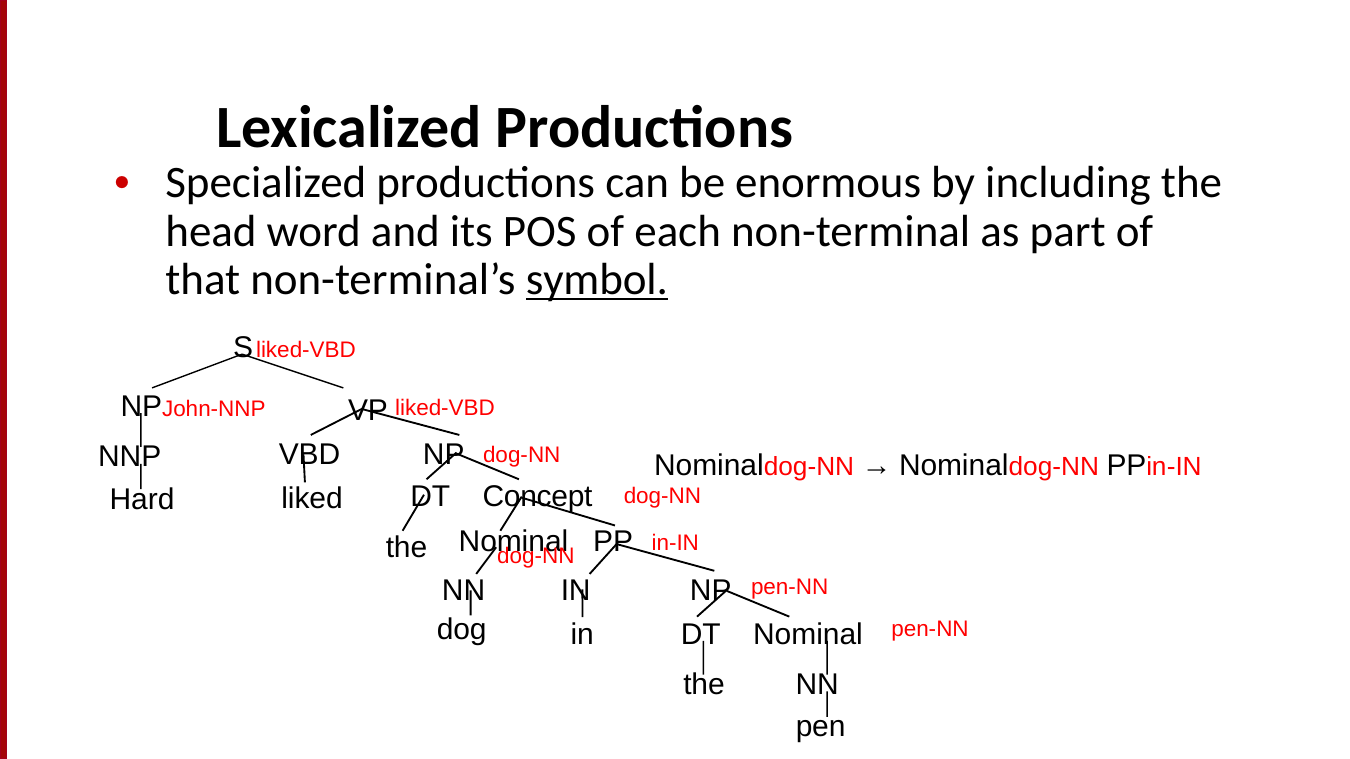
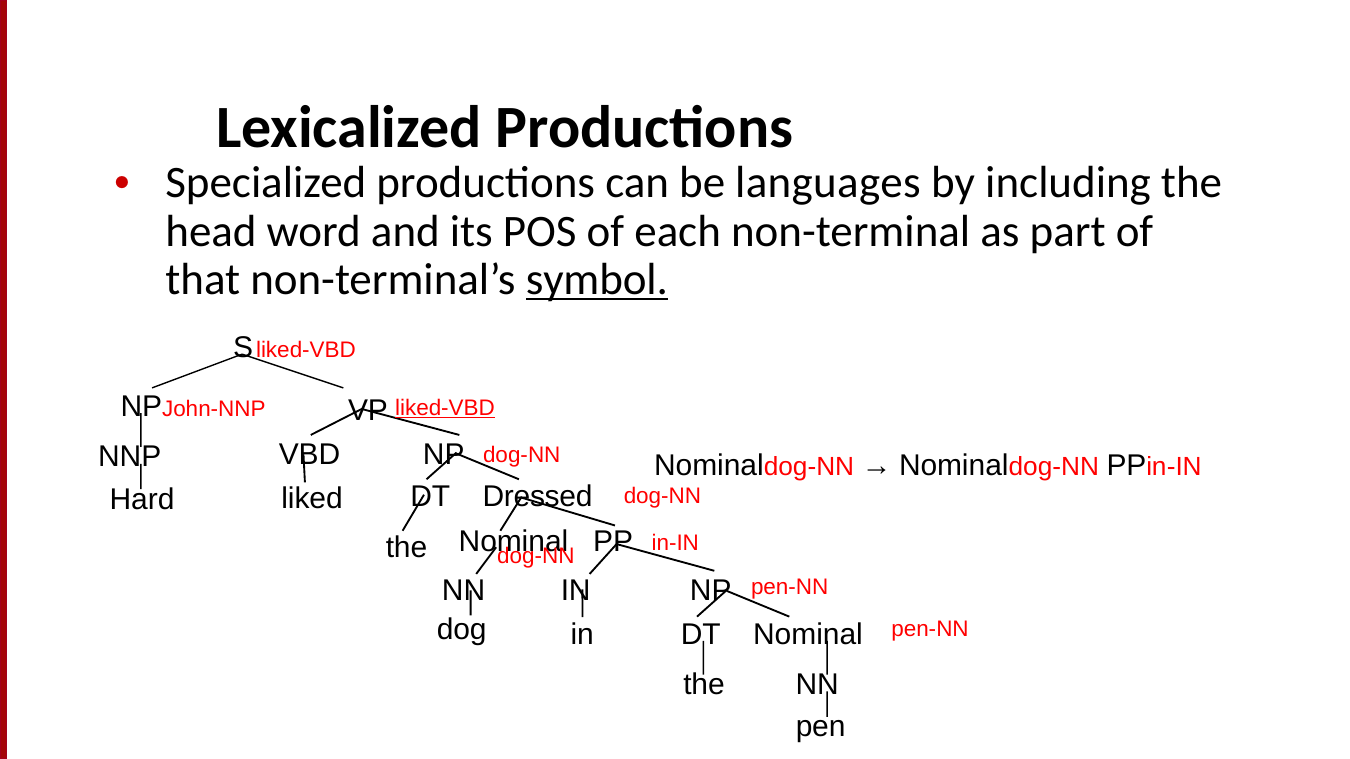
enormous: enormous -> languages
liked-VBD at (445, 408) underline: none -> present
Concept: Concept -> Dressed
